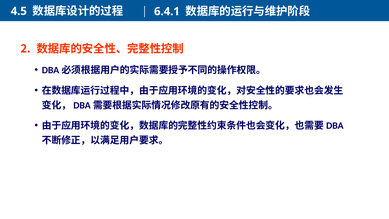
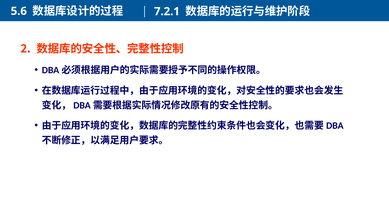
4.5: 4.5 -> 5.6
6.4.1: 6.4.1 -> 7.2.1
